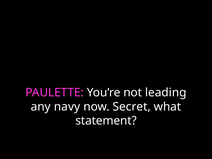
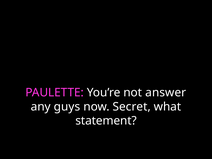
leading: leading -> answer
navy: navy -> guys
